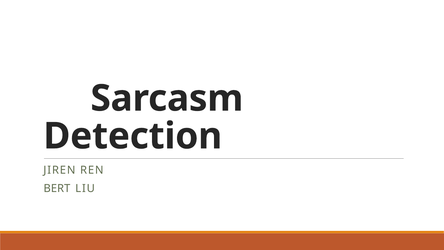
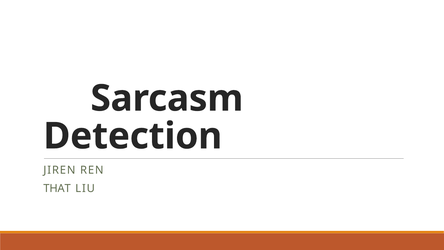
BERT: BERT -> THAT
